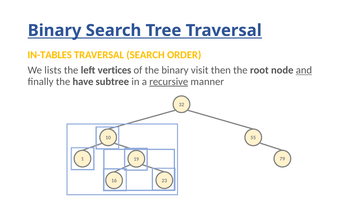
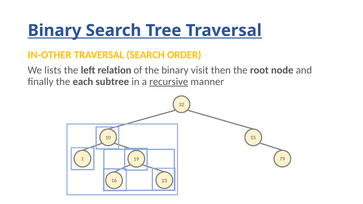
IN-TABLES: IN-TABLES -> IN-OTHER
vertices: vertices -> relation
and underline: present -> none
have: have -> each
